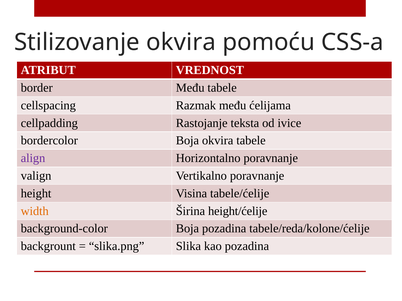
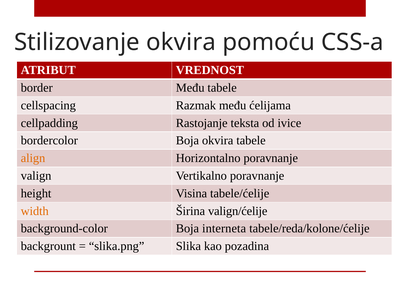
align colour: purple -> orange
height/ćelije: height/ćelije -> valign/ćelije
Boja pozadina: pozadina -> interneta
